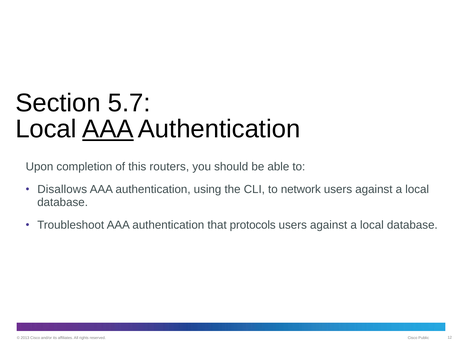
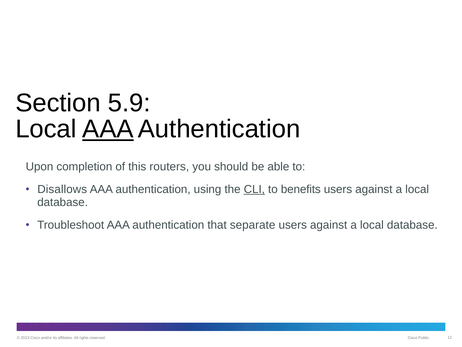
5.7: 5.7 -> 5.9
CLI underline: none -> present
network: network -> benefits
protocols: protocols -> separate
